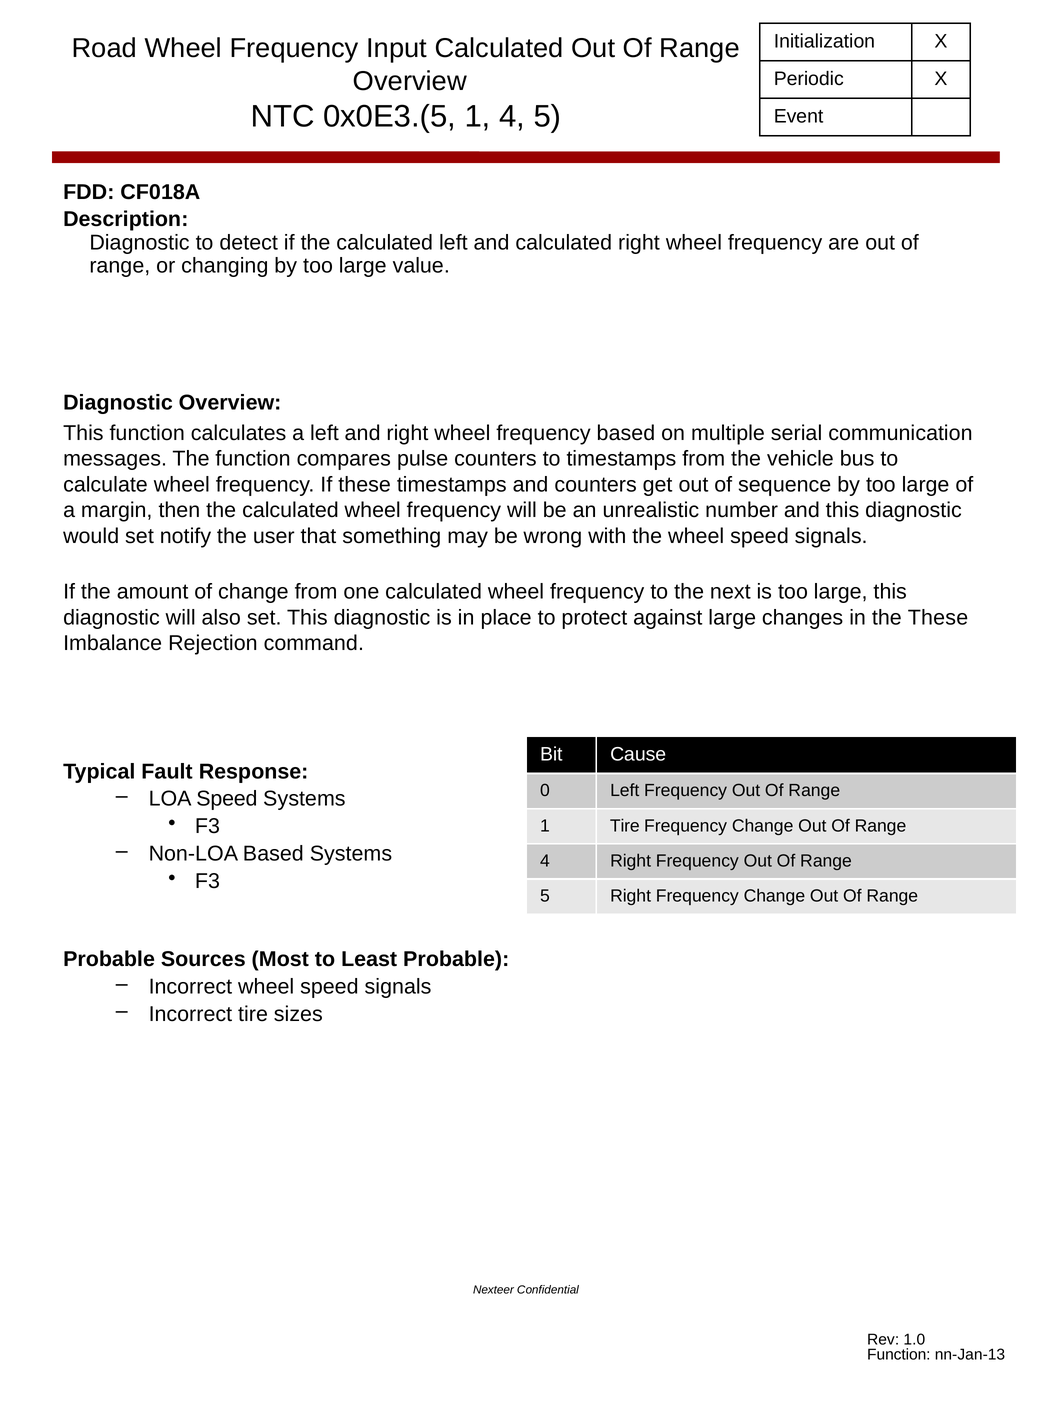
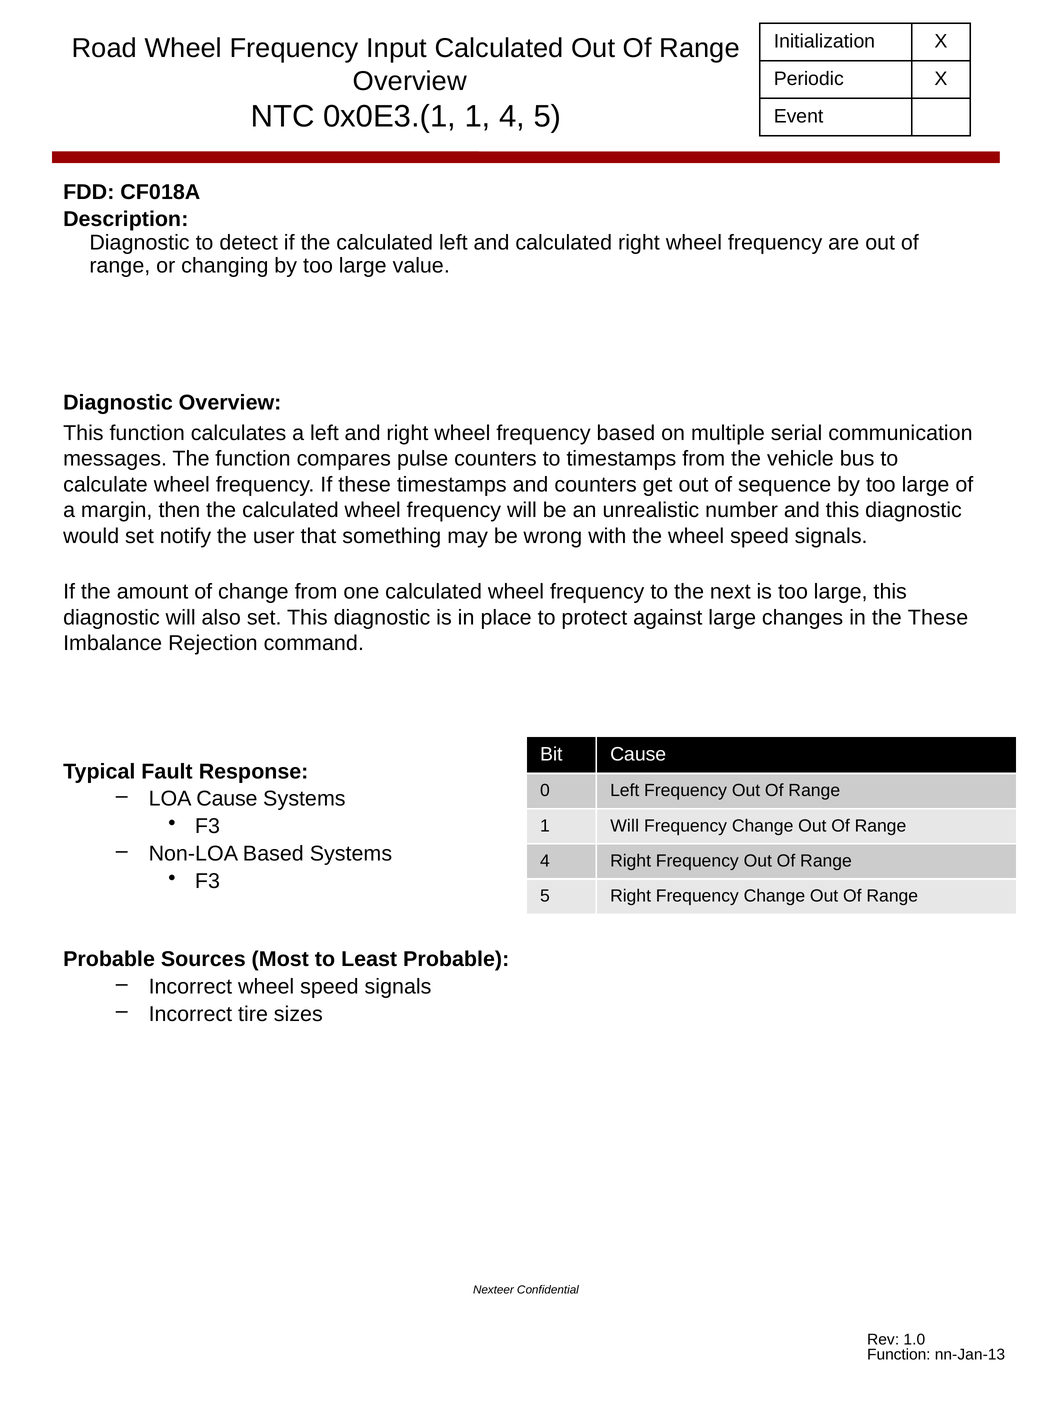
0x0E3.(5: 0x0E3.(5 -> 0x0E3.(1
LOA Speed: Speed -> Cause
1 Tire: Tire -> Will
